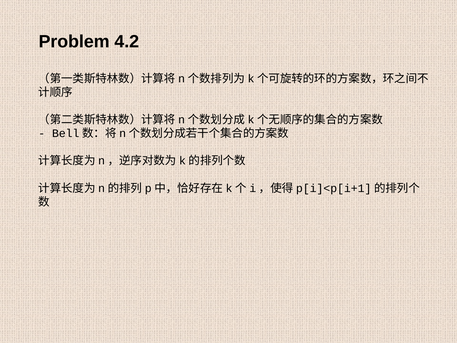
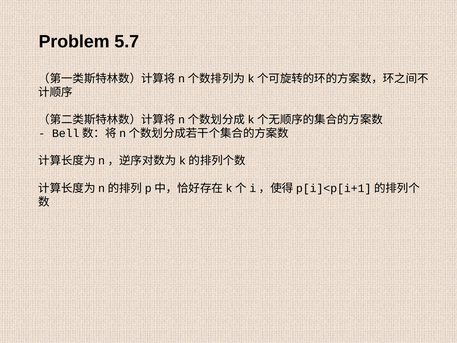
4.2: 4.2 -> 5.7
